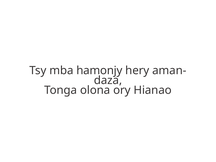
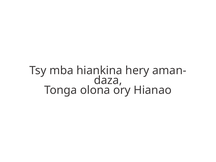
hamonjy: hamonjy -> hiankina
